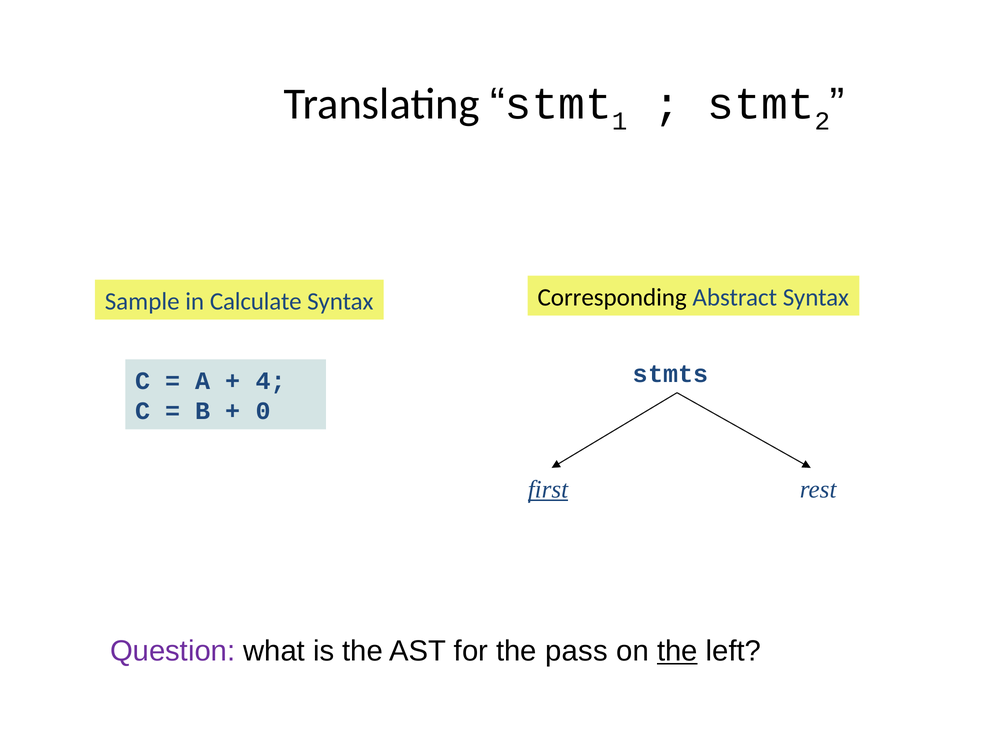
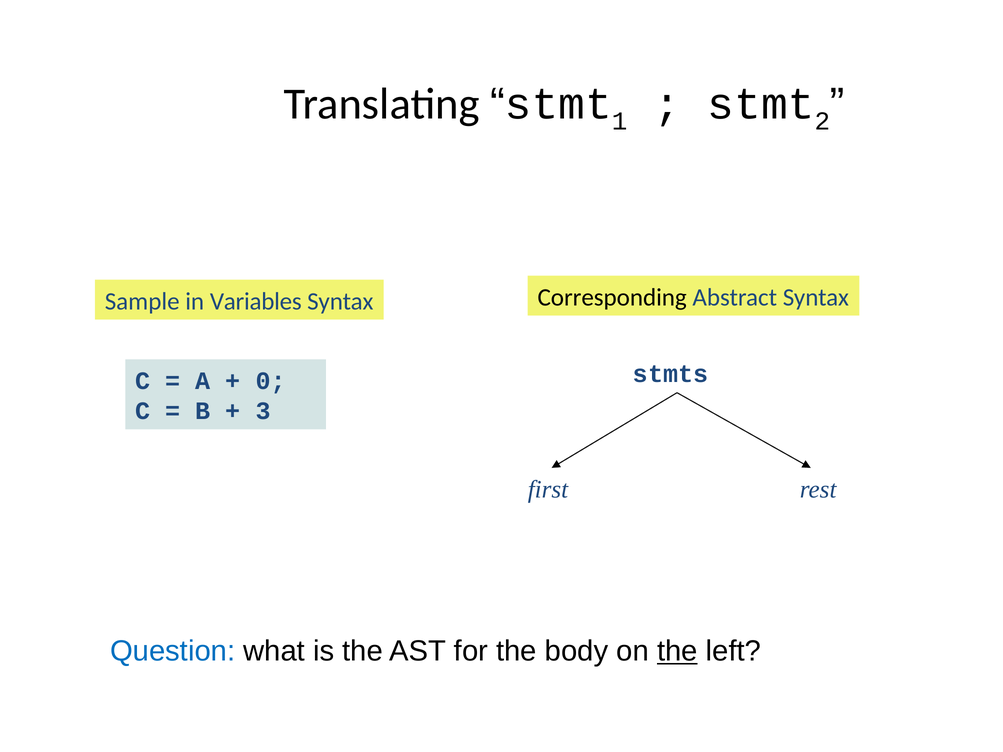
Calculate: Calculate -> Variables
4: 4 -> 0
0: 0 -> 3
first underline: present -> none
Question colour: purple -> blue
pass: pass -> body
